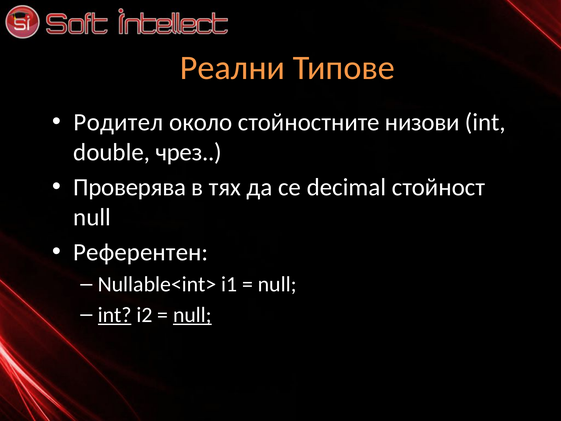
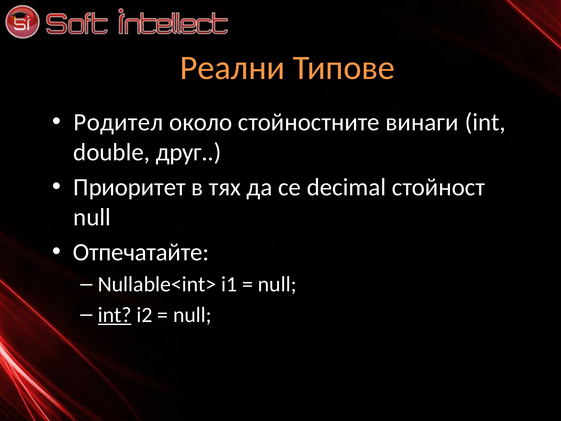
низови: низови -> винаги
чрез: чрез -> друг
Проверява: Проверява -> Приоритет
Референтен: Референтен -> Отпечатайте
null at (192, 315) underline: present -> none
